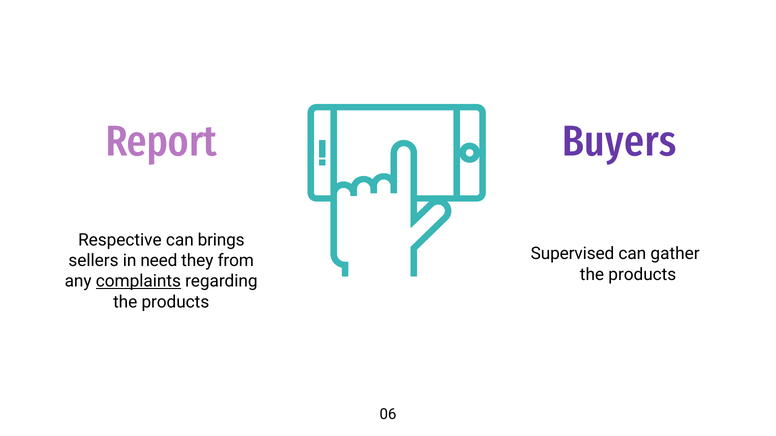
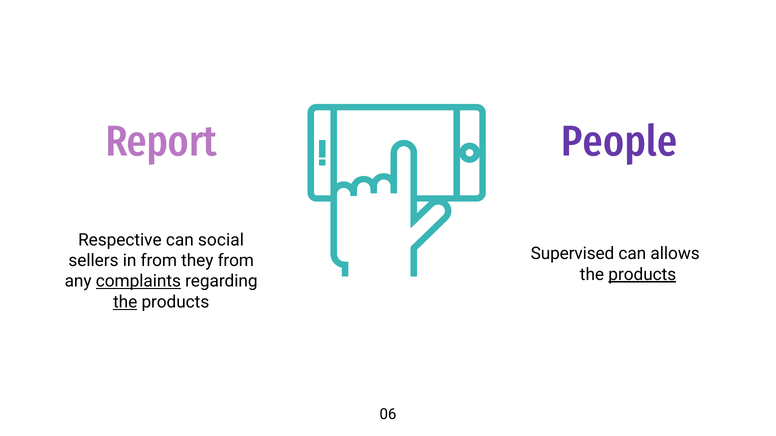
Buyers: Buyers -> People
brings: brings -> social
gather: gather -> allows
in need: need -> from
products at (642, 275) underline: none -> present
the at (125, 302) underline: none -> present
